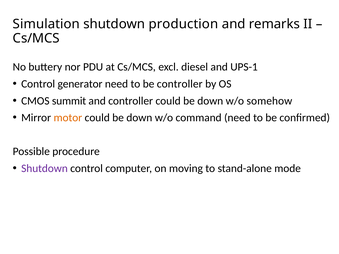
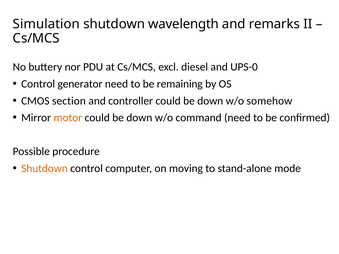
production: production -> wavelength
UPS-1: UPS-1 -> UPS-0
be controller: controller -> remaining
summit: summit -> section
Shutdown at (44, 169) colour: purple -> orange
